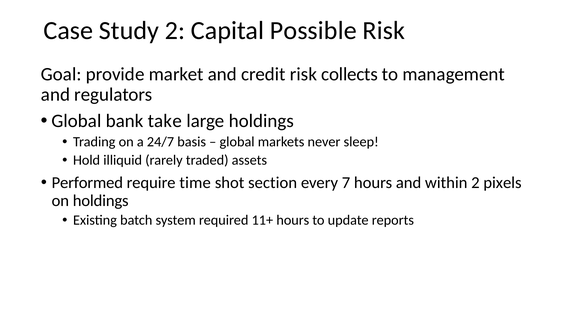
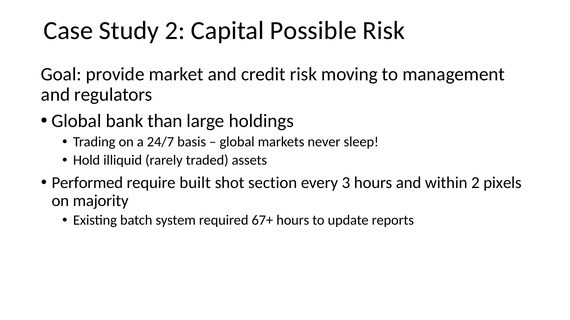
collects: collects -> moving
take: take -> than
time: time -> built
7: 7 -> 3
on holdings: holdings -> majority
11+: 11+ -> 67+
